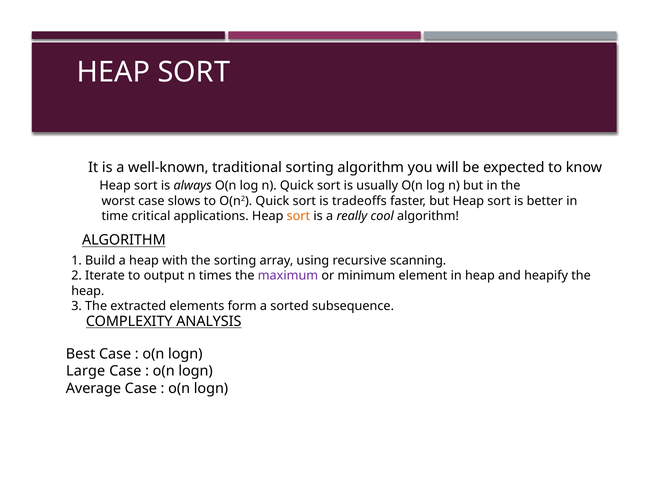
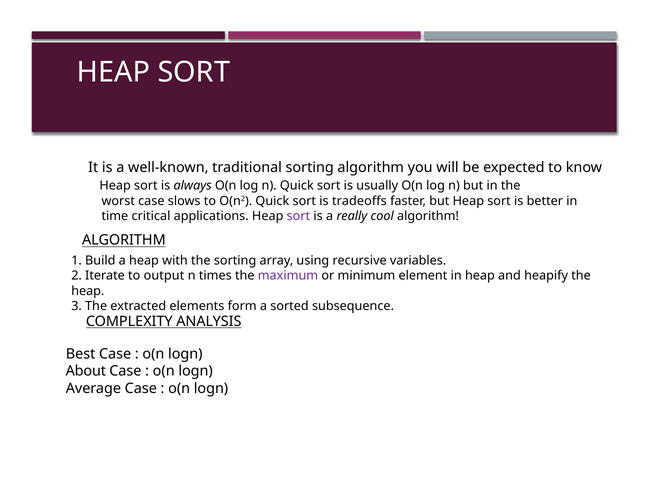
sort at (298, 216) colour: orange -> purple
scanning: scanning -> variables
Large: Large -> About
